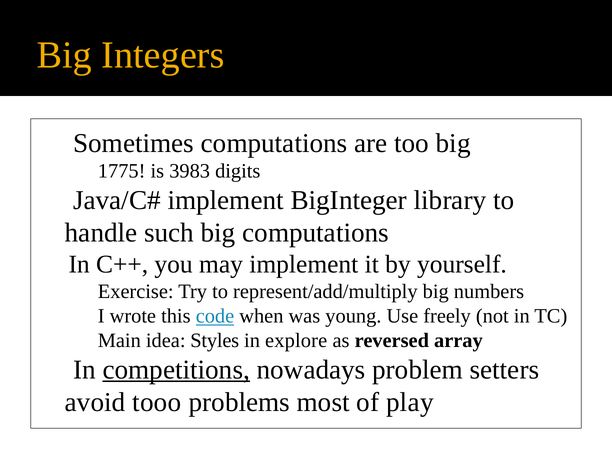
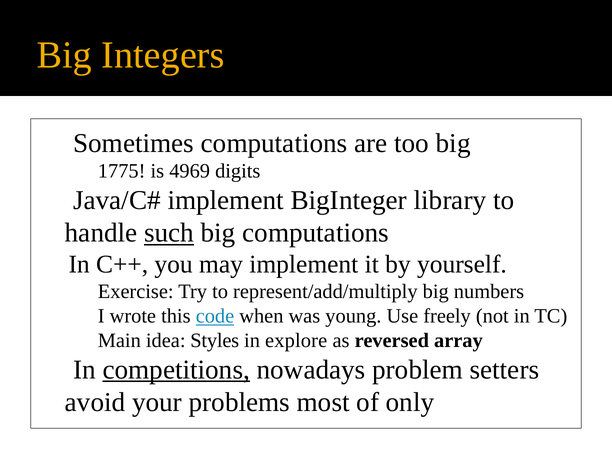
3983: 3983 -> 4969
such underline: none -> present
tooo: tooo -> your
play: play -> only
